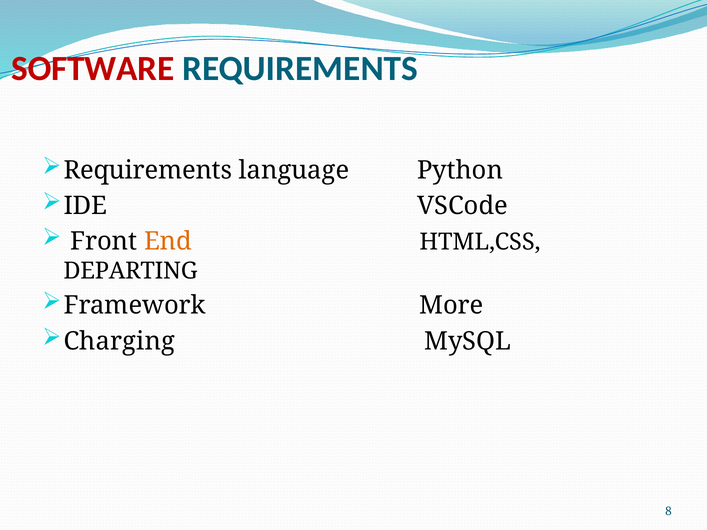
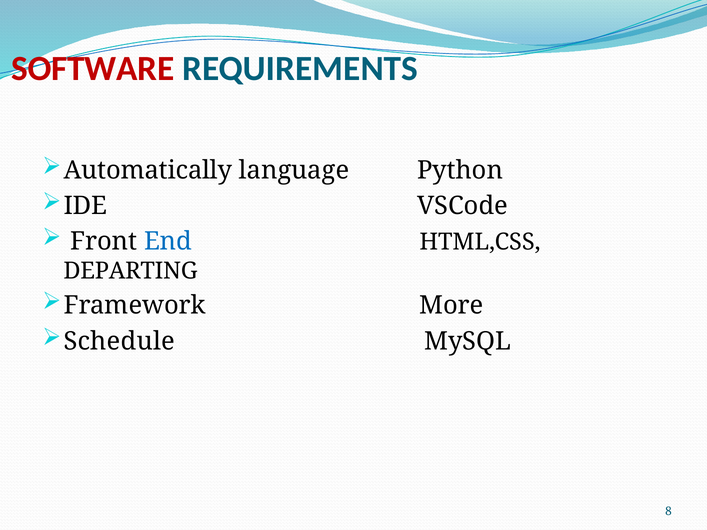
Requirements at (148, 170): Requirements -> Automatically
End colour: orange -> blue
Charging: Charging -> Schedule
